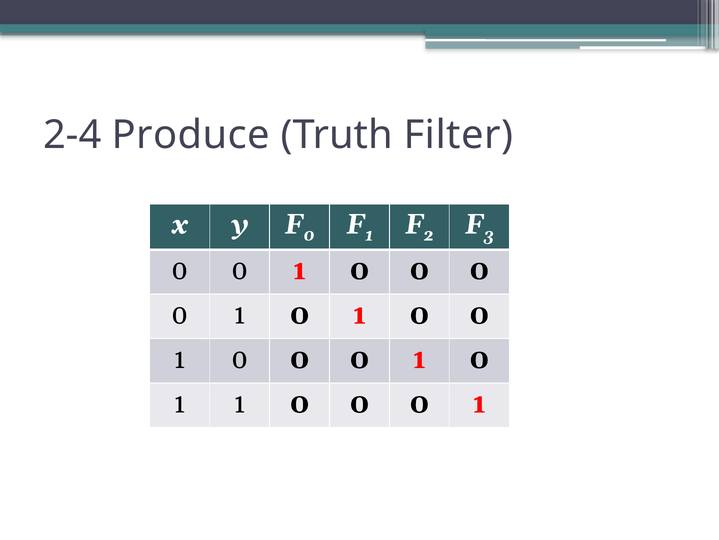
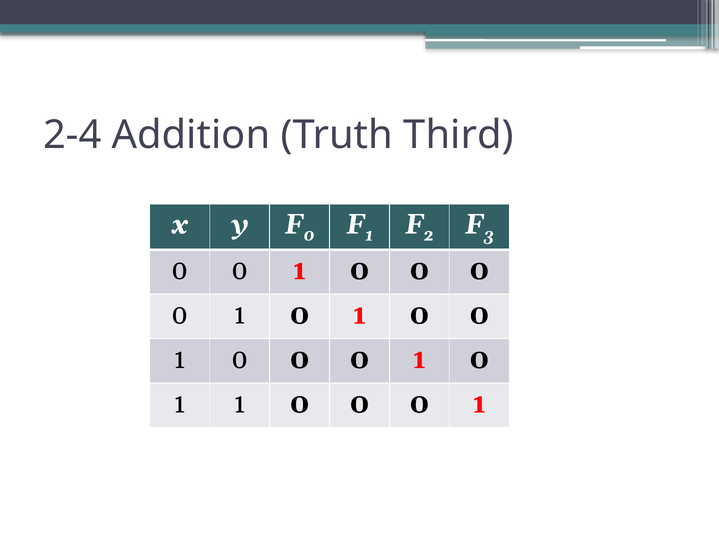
Produce: Produce -> Addition
Filter: Filter -> Third
